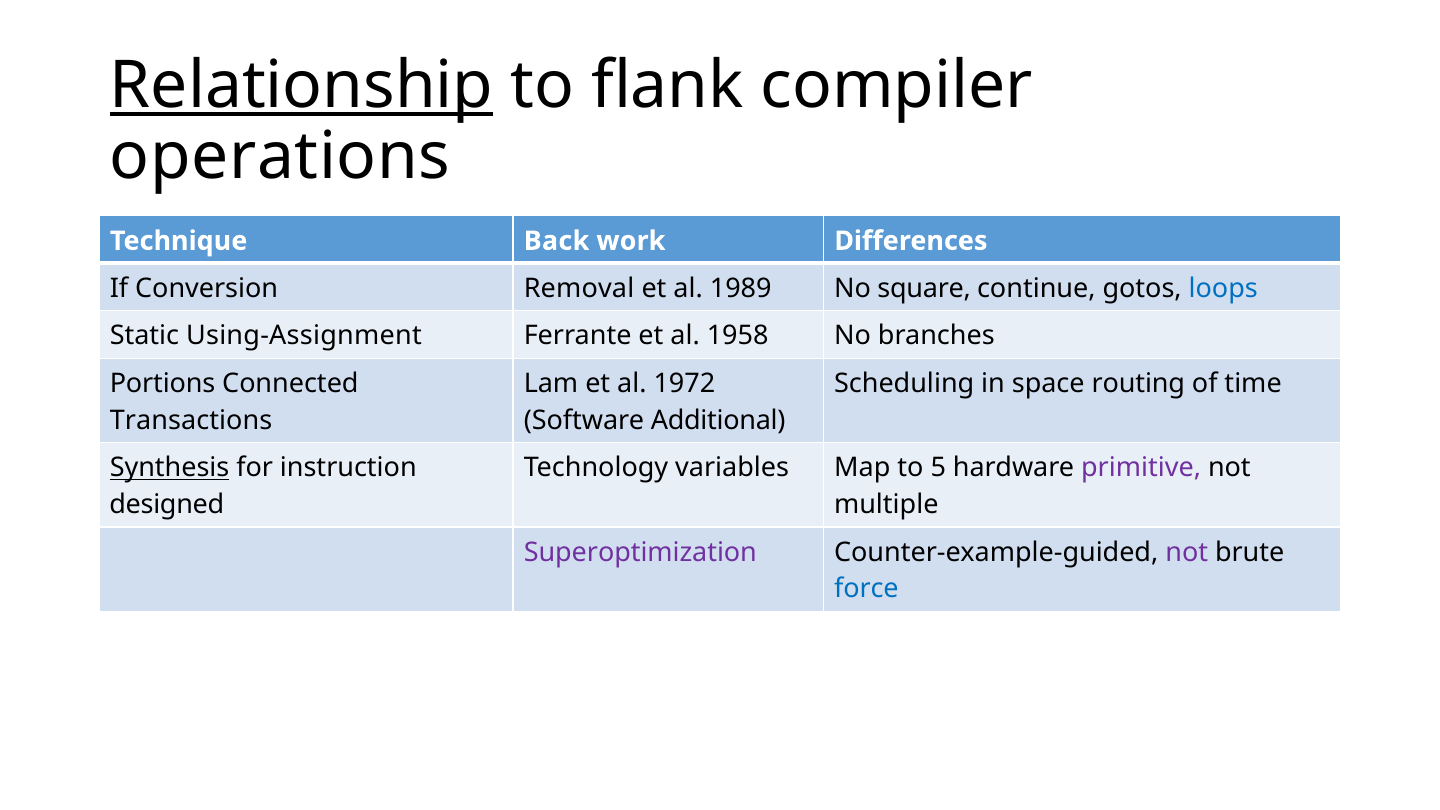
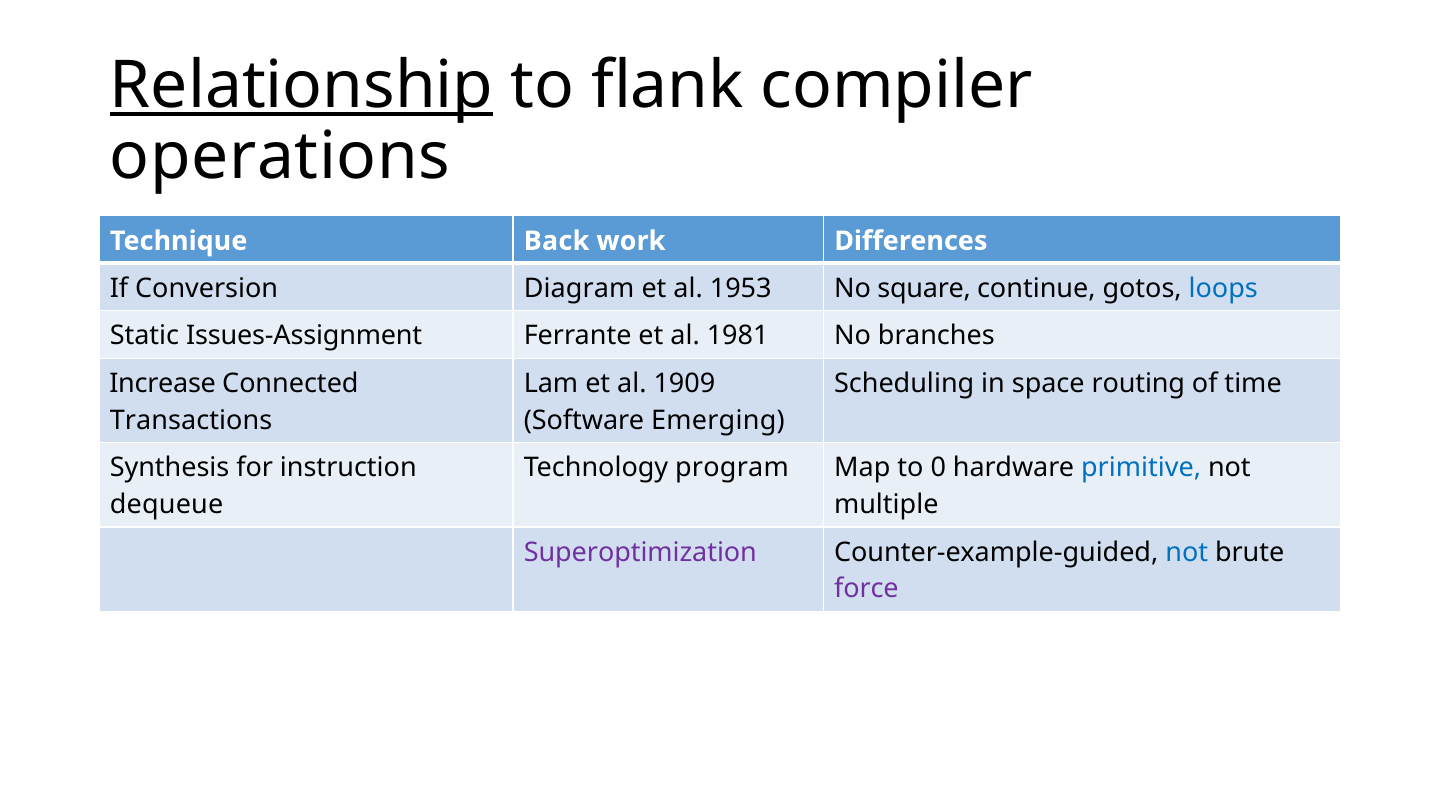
Removal: Removal -> Diagram
1989: 1989 -> 1953
Using-Assignment: Using-Assignment -> Issues-Assignment
1958: 1958 -> 1981
Portions: Portions -> Increase
1972: 1972 -> 1909
Additional: Additional -> Emerging
Synthesis underline: present -> none
variables: variables -> program
5: 5 -> 0
primitive colour: purple -> blue
designed: designed -> dequeue
not at (1187, 552) colour: purple -> blue
force colour: blue -> purple
